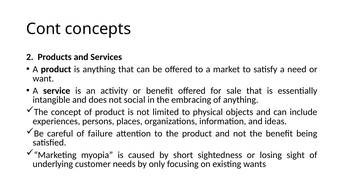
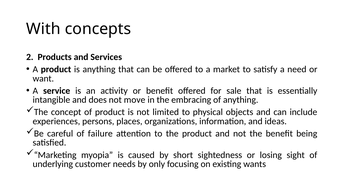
Cont: Cont -> With
social: social -> move
